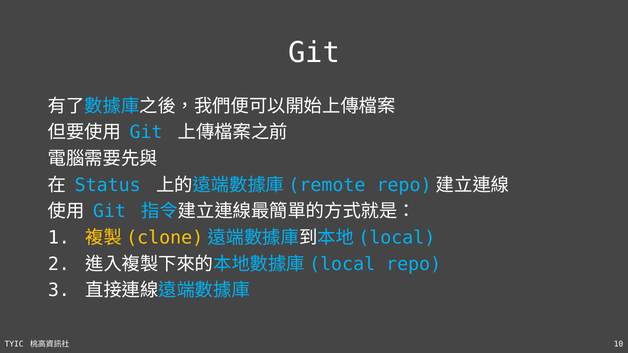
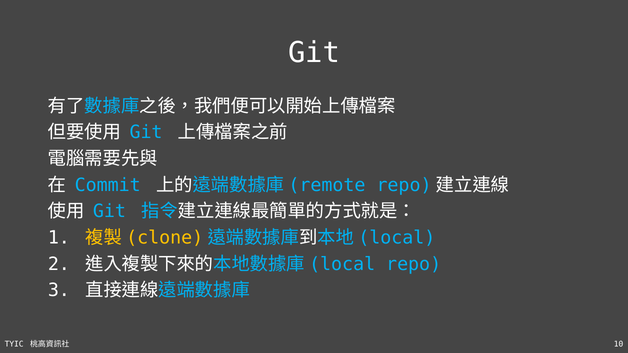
Status: Status -> Commit
